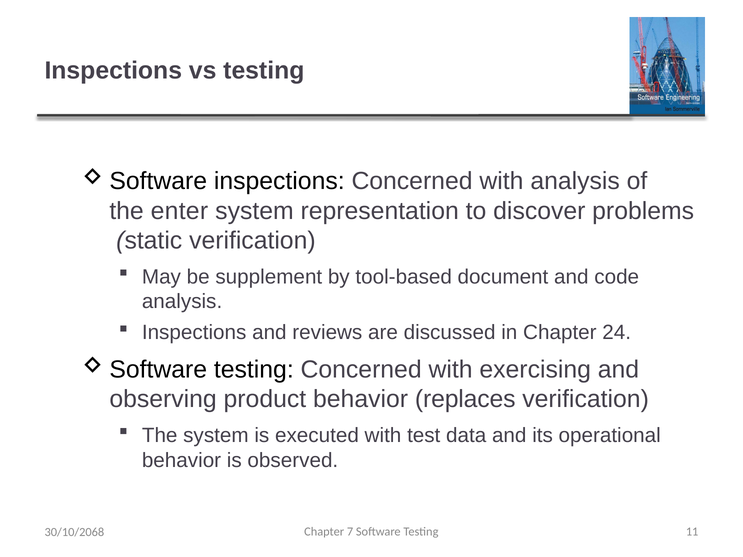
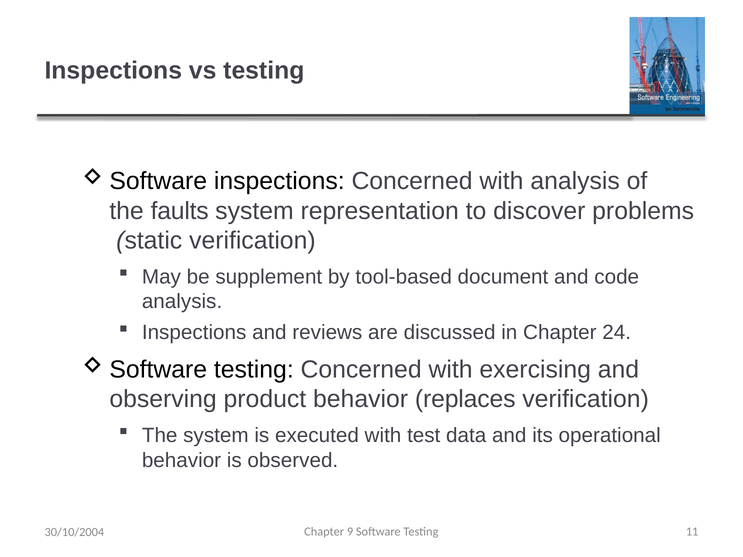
enter: enter -> faults
7: 7 -> 9
30/10/2068: 30/10/2068 -> 30/10/2004
